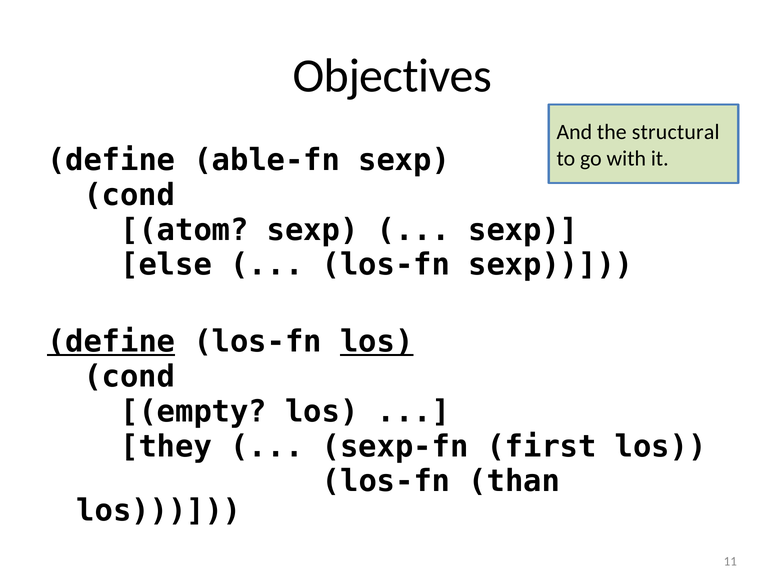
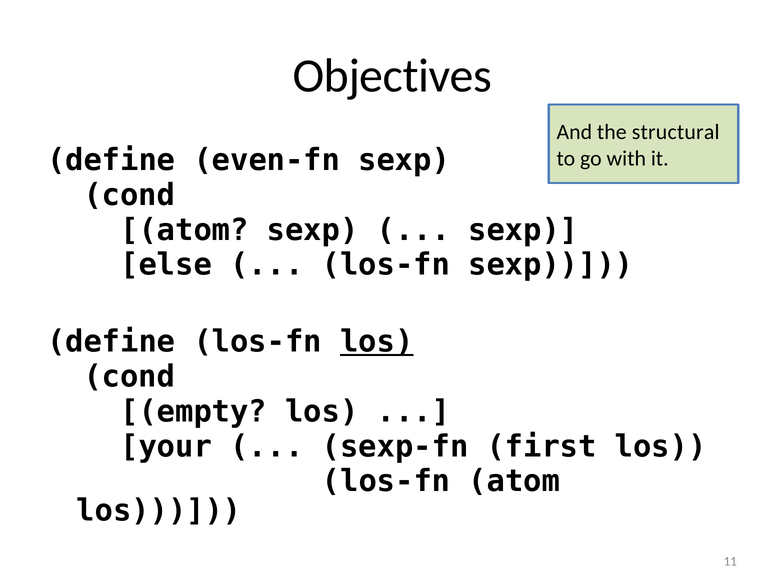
able-fn: able-fn -> even-fn
define at (111, 342) underline: present -> none
they: they -> your
los-fn than: than -> atom
